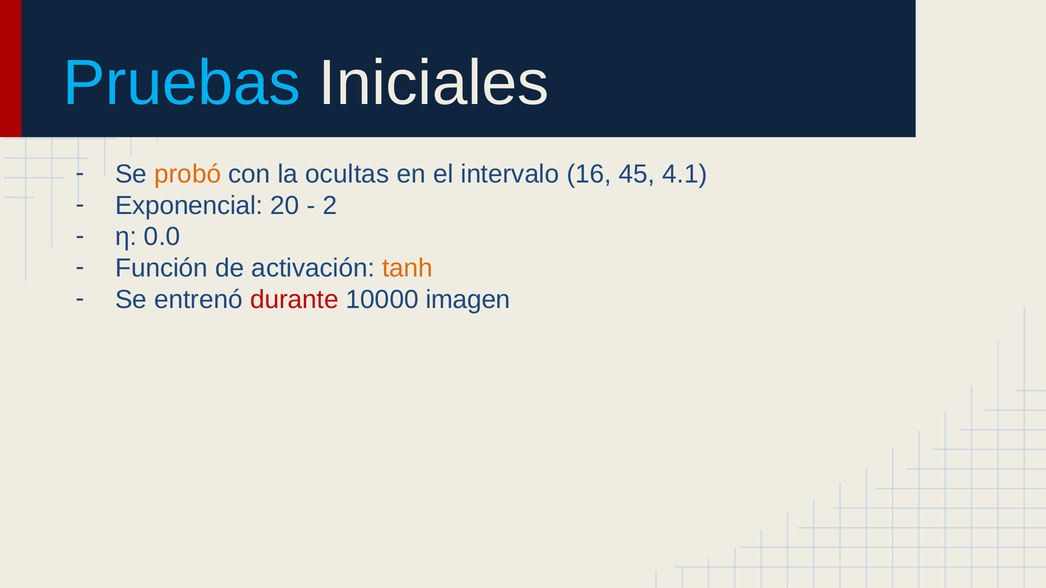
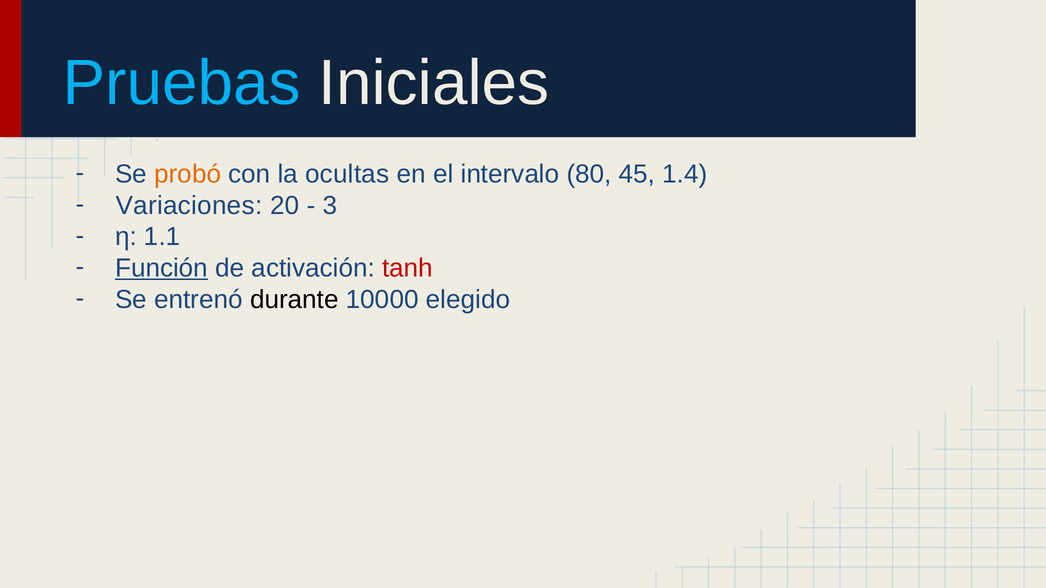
16: 16 -> 80
4.1: 4.1 -> 1.4
Exponencial: Exponencial -> Variaciones
2: 2 -> 3
0.0: 0.0 -> 1.1
Función underline: none -> present
tanh colour: orange -> red
durante colour: red -> black
imagen: imagen -> elegido
